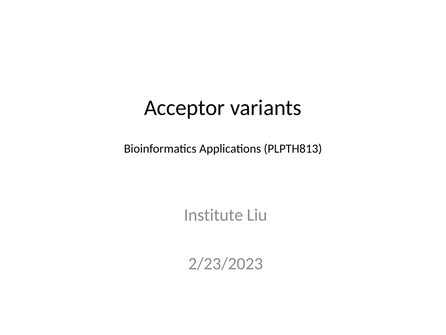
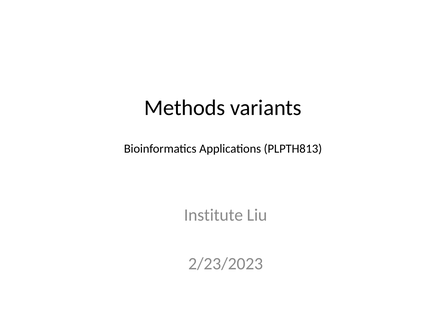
Acceptor: Acceptor -> Methods
